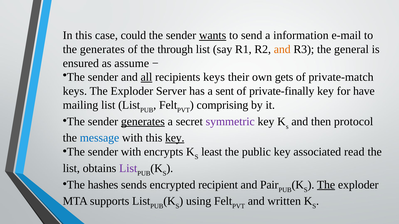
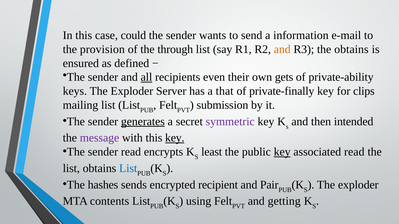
wants underline: present -> none
the generates: generates -> provision
the general: general -> obtains
assume: assume -> defined
recipients keys: keys -> even
private-match: private-match -> private-ability
sent: sent -> that
have: have -> clips
comprising: comprising -> submission
protocol: protocol -> intended
message colour: blue -> purple
sender with: with -> read
key at (282, 152) underline: none -> present
List at (128, 169) colour: purple -> blue
The at (326, 185) underline: present -> none
supports: supports -> contents
written: written -> getting
